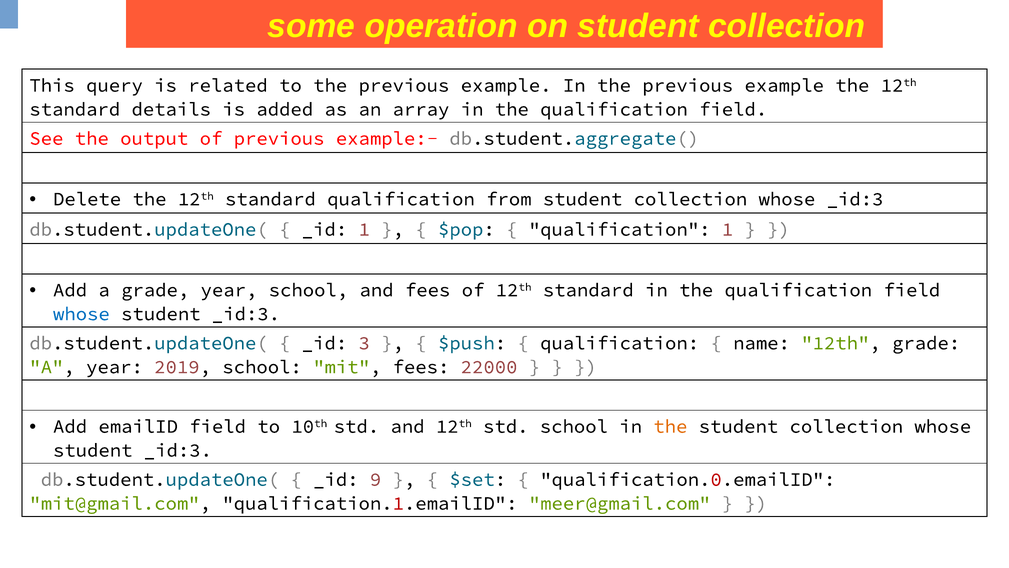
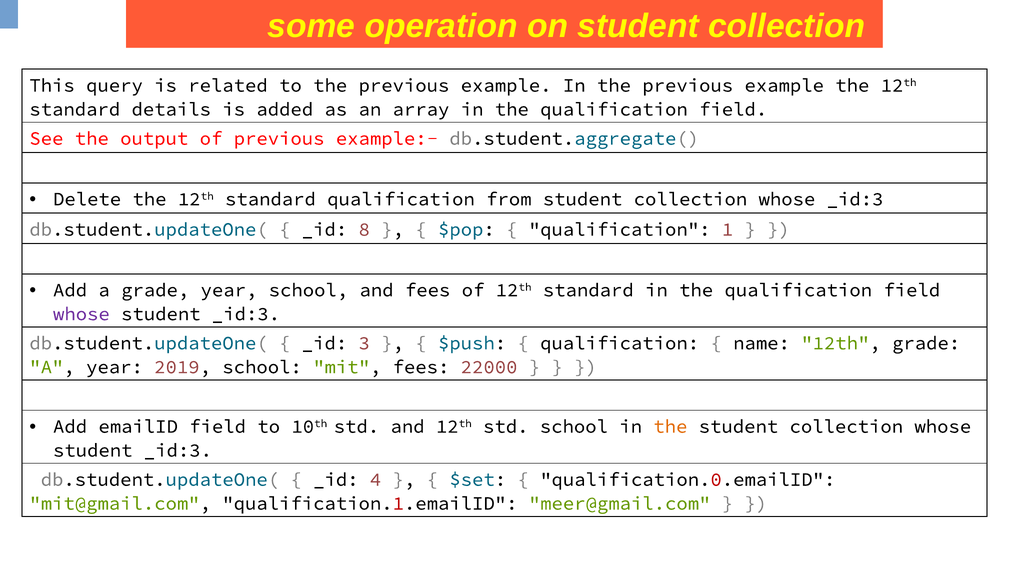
1 at (364, 229): 1 -> 8
whose at (81, 314) colour: blue -> purple
9: 9 -> 4
